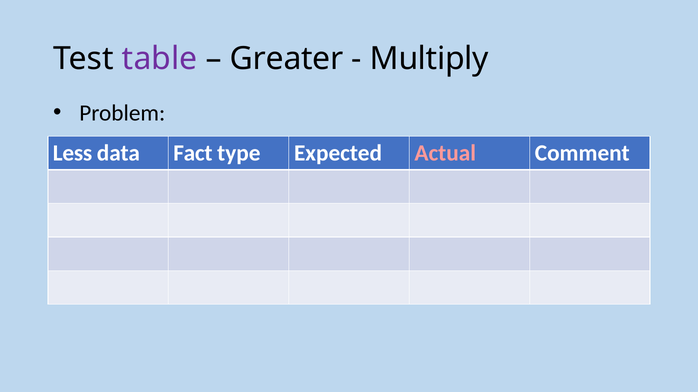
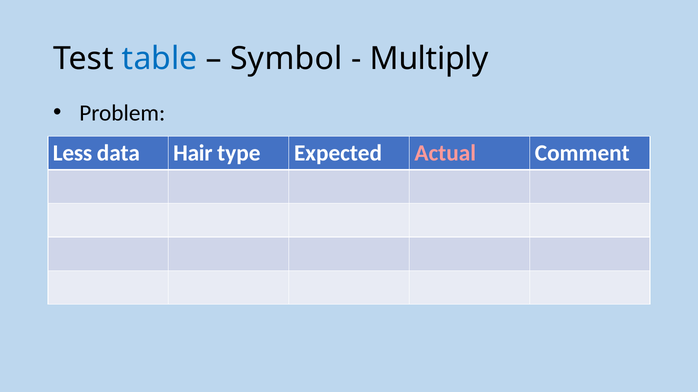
table colour: purple -> blue
Greater: Greater -> Symbol
Fact: Fact -> Hair
